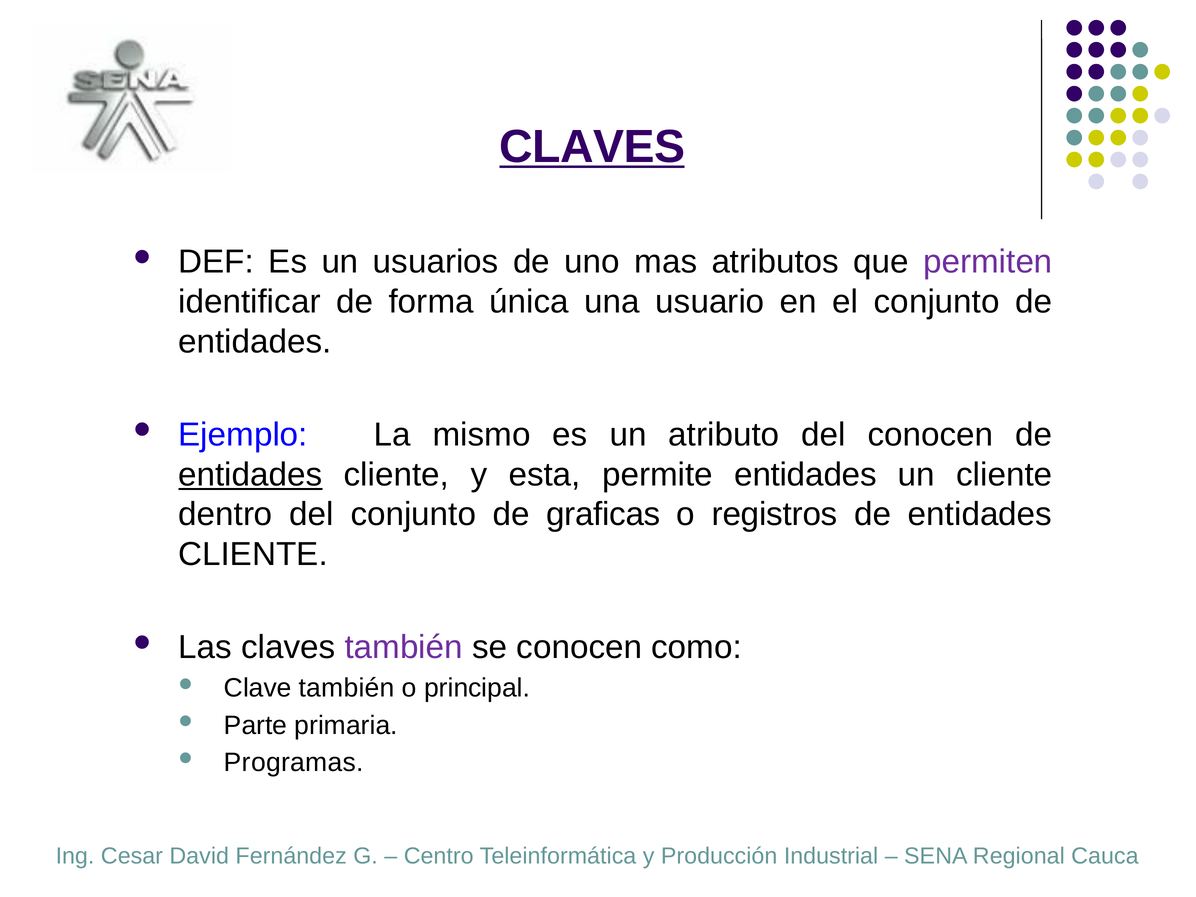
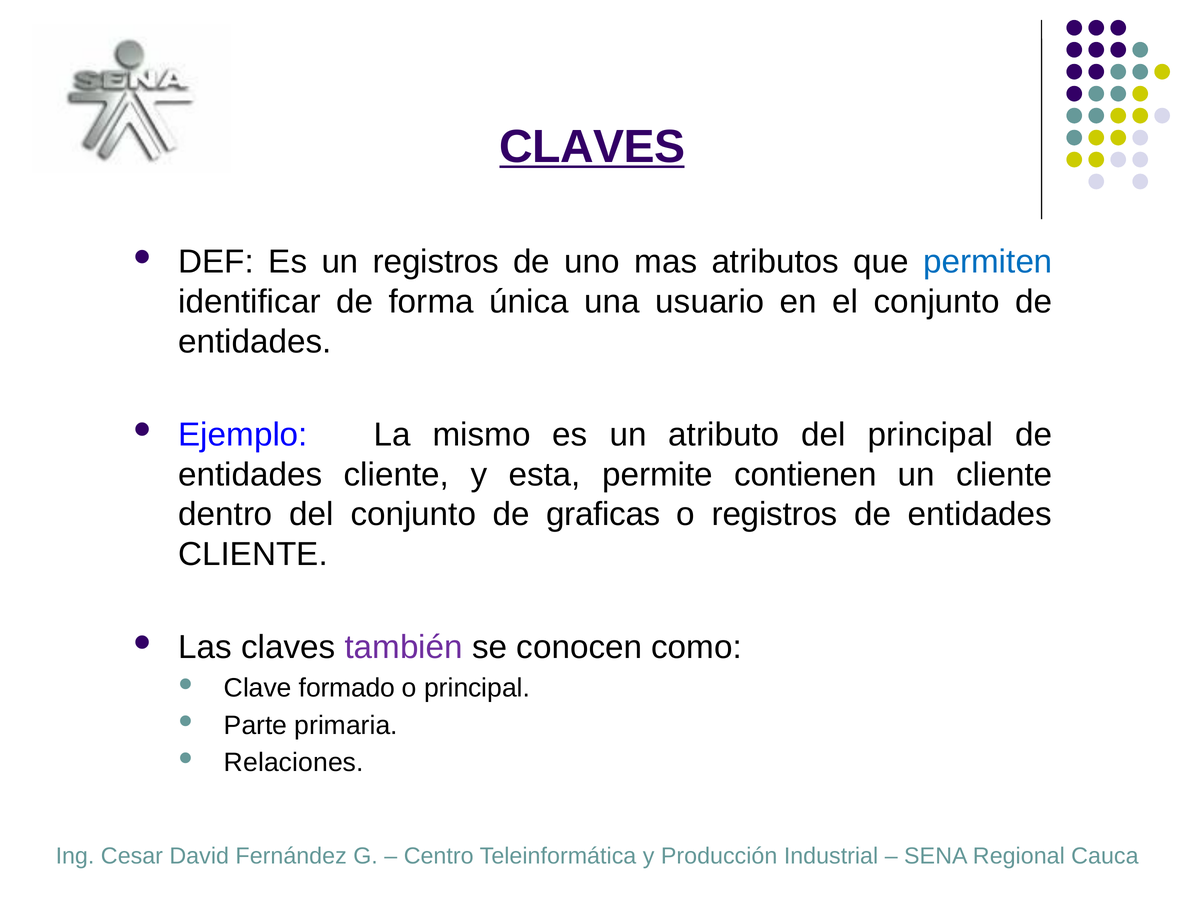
un usuarios: usuarios -> registros
permiten colour: purple -> blue
del conocen: conocen -> principal
entidades at (250, 475) underline: present -> none
permite entidades: entidades -> contienen
Clave también: también -> formado
Programas: Programas -> Relaciones
